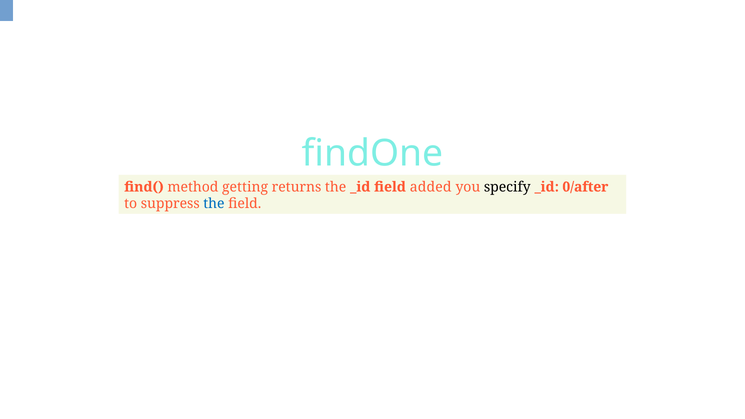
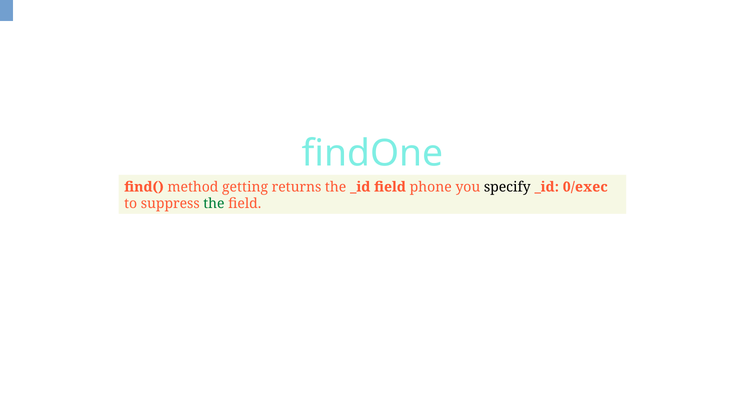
added: added -> phone
0/after: 0/after -> 0/exec
the at (214, 204) colour: blue -> green
